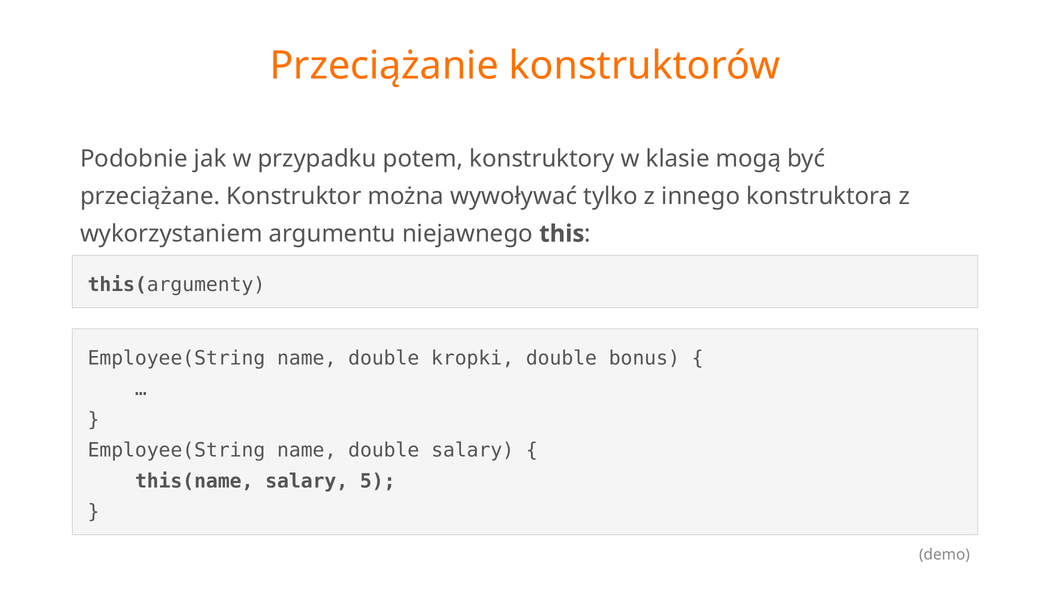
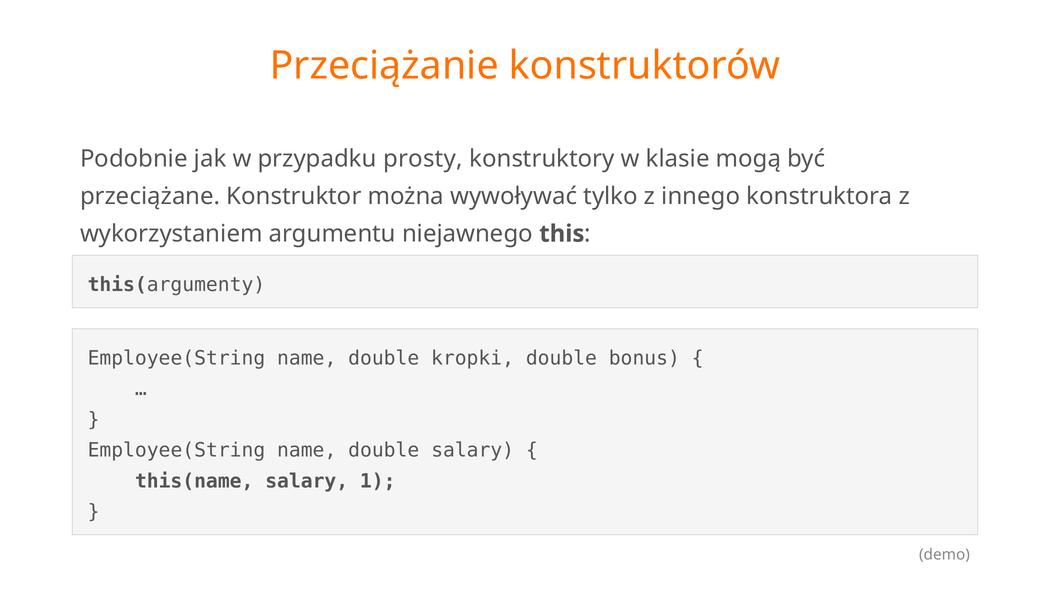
potem: potem -> prosty
5: 5 -> 1
